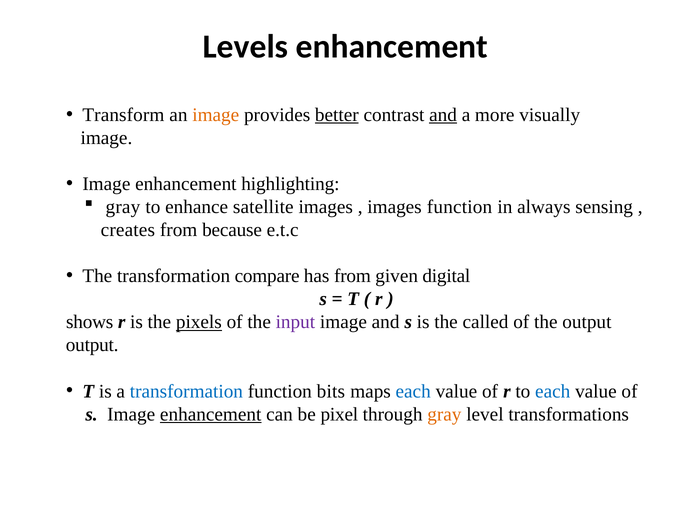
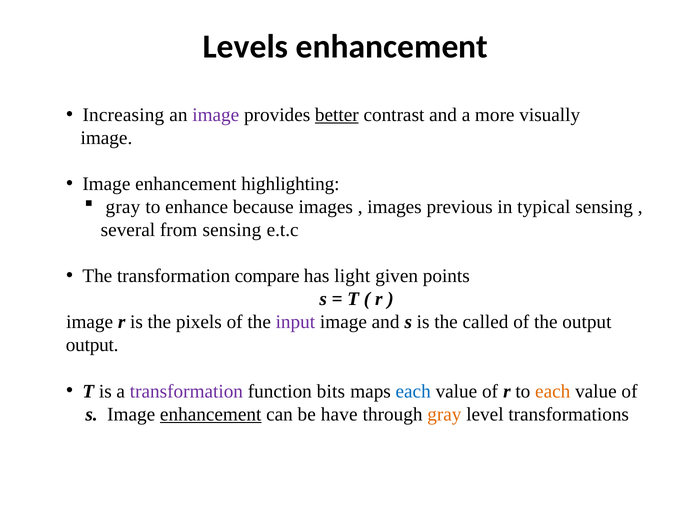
Transform: Transform -> Increasing
image at (216, 115) colour: orange -> purple
and at (443, 115) underline: present -> none
satellite: satellite -> because
images function: function -> previous
always: always -> typical
creates: creates -> several
from because: because -> sensing
has from: from -> light
digital: digital -> points
shows at (90, 322): shows -> image
pixels underline: present -> none
transformation at (186, 391) colour: blue -> purple
each at (553, 391) colour: blue -> orange
pixel: pixel -> have
